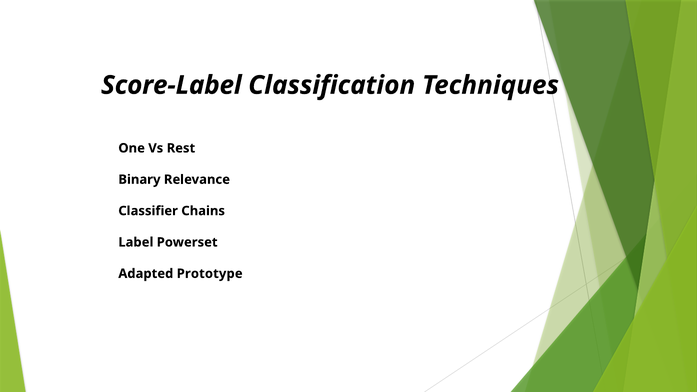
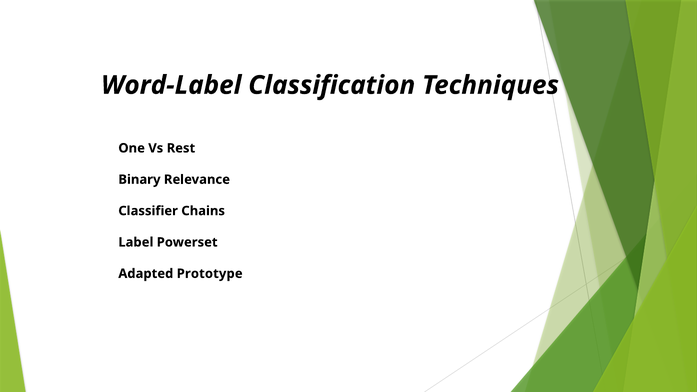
Score-Label: Score-Label -> Word-Label
